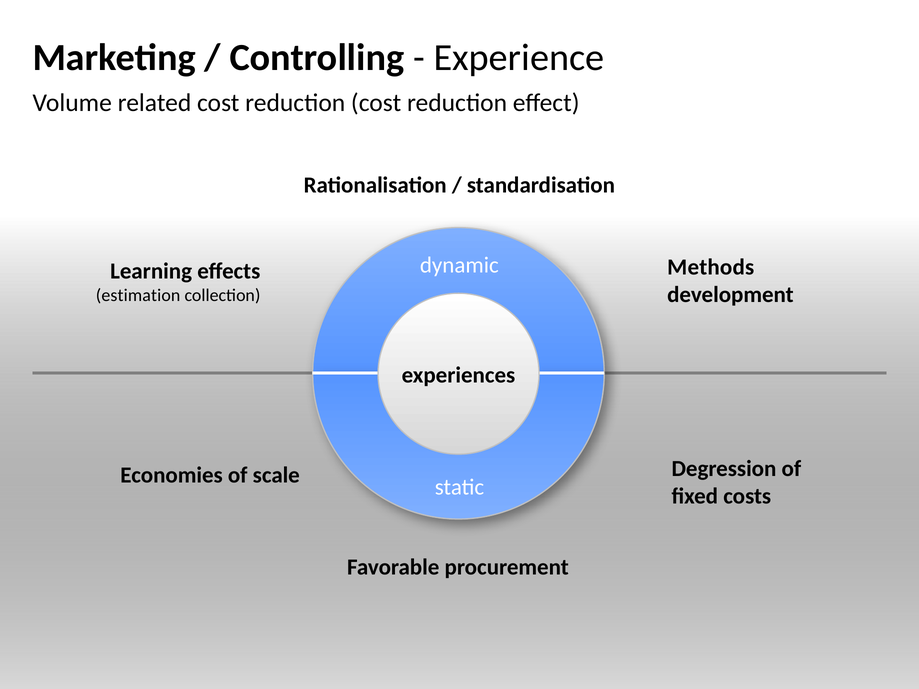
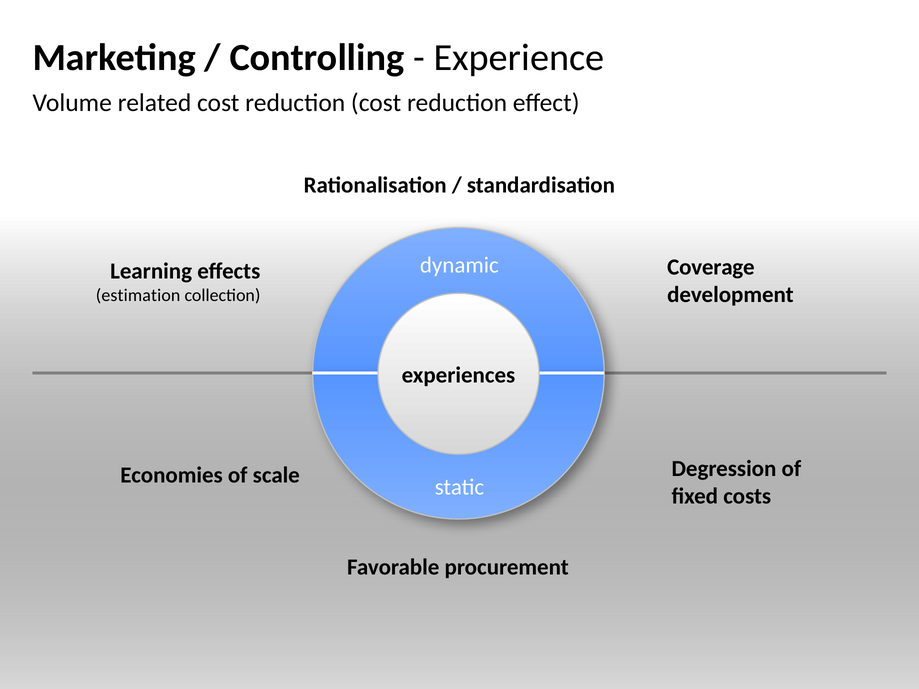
Methods: Methods -> Coverage
